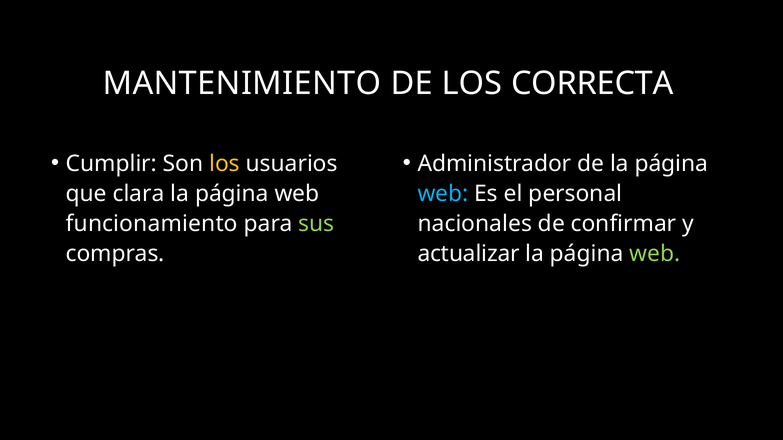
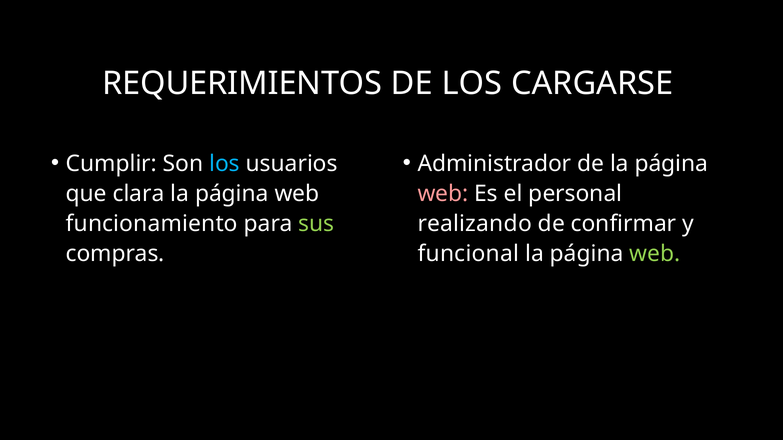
MANTENIMIENTO: MANTENIMIENTO -> REQUERIMIENTOS
CORRECTA: CORRECTA -> CARGARSE
los at (225, 164) colour: yellow -> light blue
web at (443, 194) colour: light blue -> pink
nacionales: nacionales -> realizando
actualizar: actualizar -> funcional
